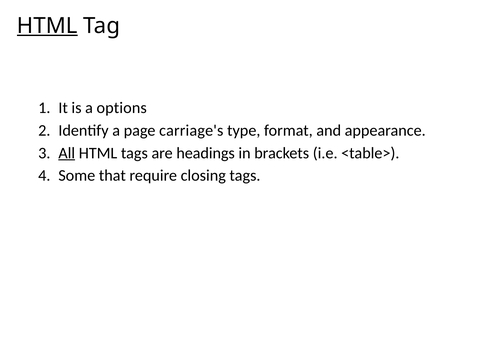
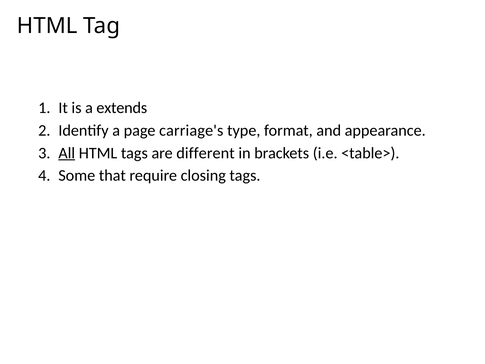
HTML at (47, 26) underline: present -> none
options: options -> extends
headings: headings -> different
